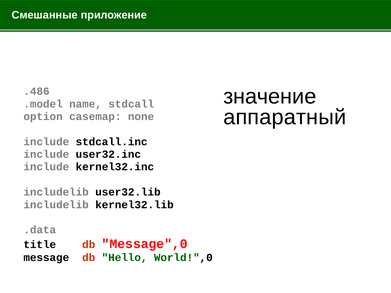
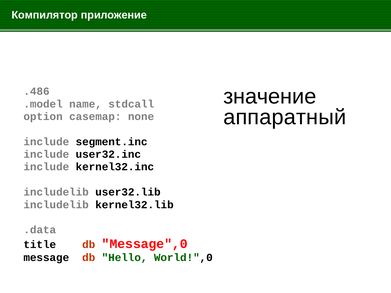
Смешанные: Смешанные -> Компилятор
stdcall.inc: stdcall.inc -> segment.inc
